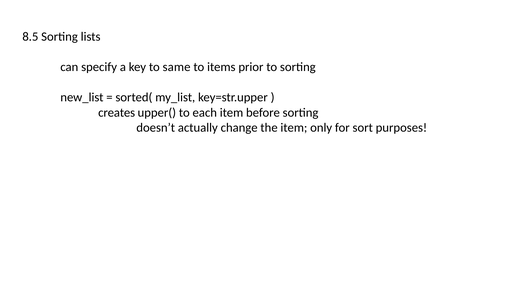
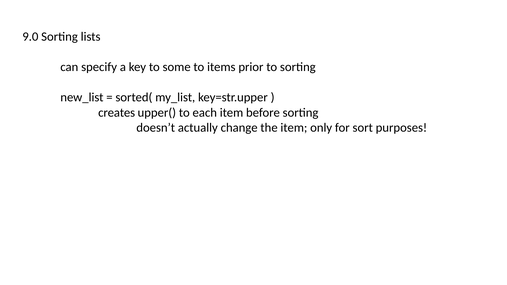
8.5: 8.5 -> 9.0
same: same -> some
